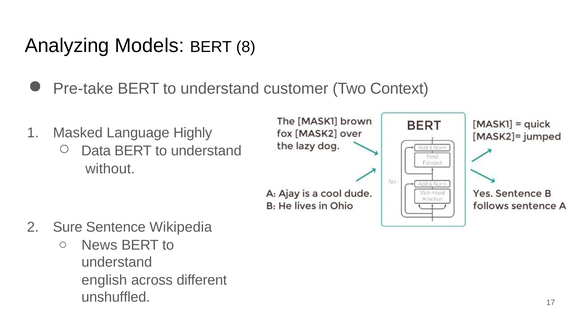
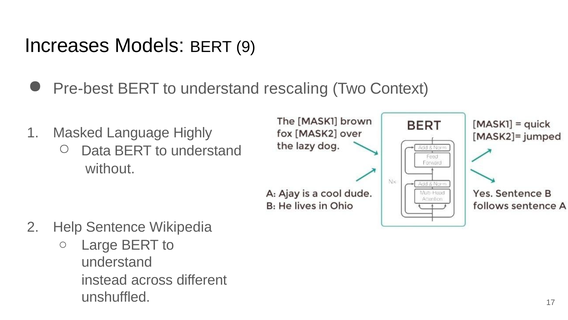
Analyzing: Analyzing -> Increases
8: 8 -> 9
Pre-take: Pre-take -> Pre-best
customer: customer -> rescaling
Sure: Sure -> Help
News: News -> Large
english: english -> instead
